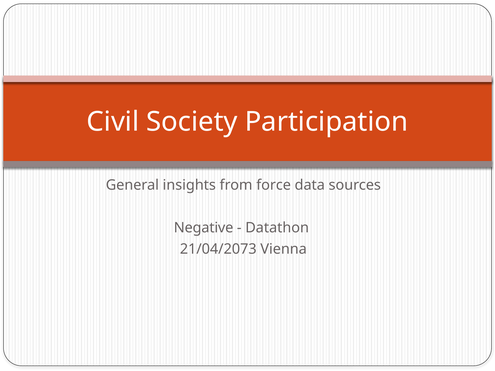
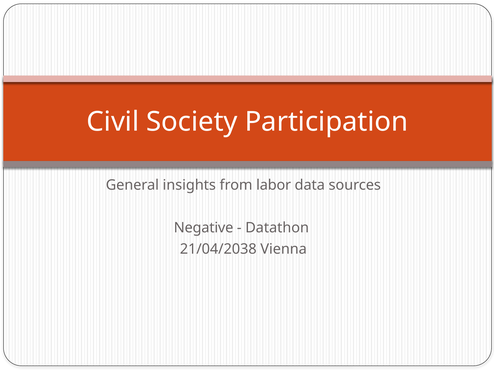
force: force -> labor
21/04/2073: 21/04/2073 -> 21/04/2038
